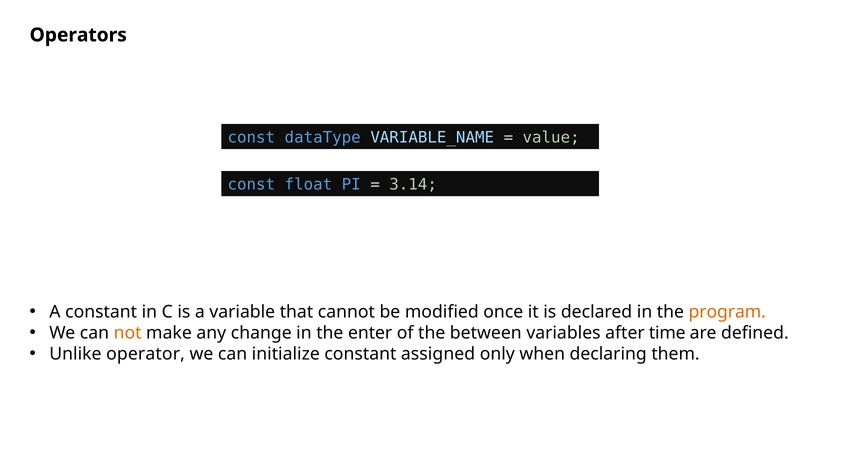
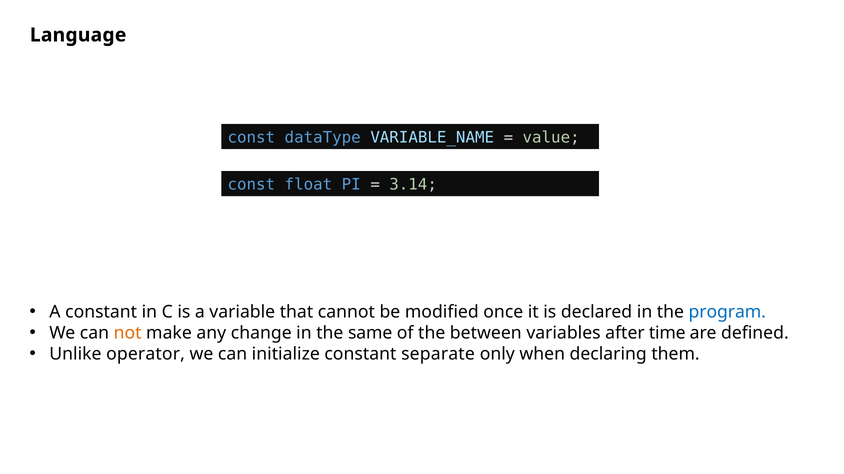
Operators: Operators -> Language
program colour: orange -> blue
enter: enter -> same
assigned: assigned -> separate
